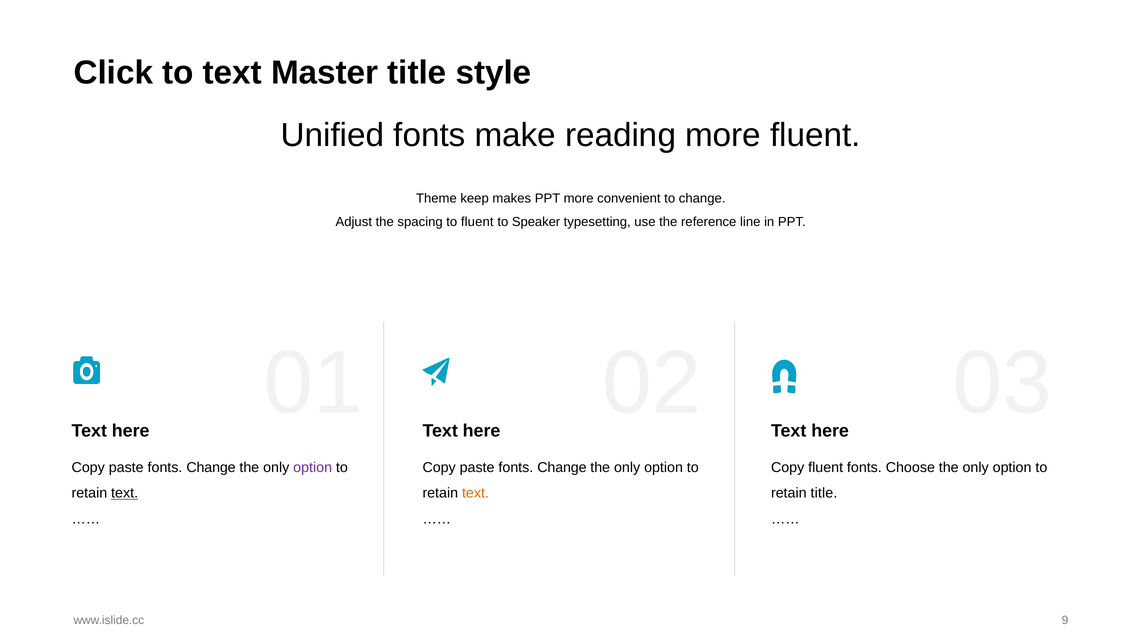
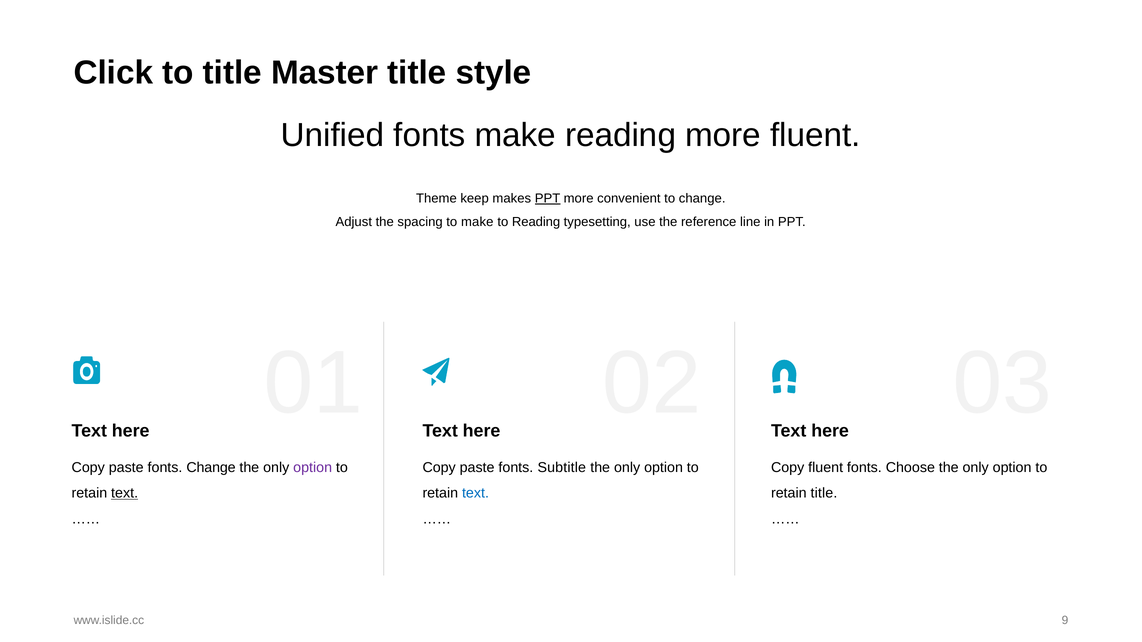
to text: text -> title
PPT at (548, 198) underline: none -> present
to fluent: fluent -> make
to Speaker: Speaker -> Reading
Change at (562, 468): Change -> Subtitle
text at (475, 493) colour: orange -> blue
